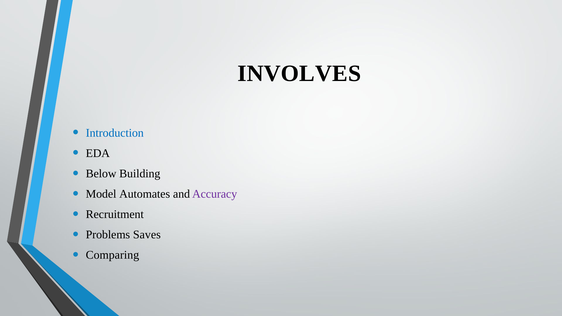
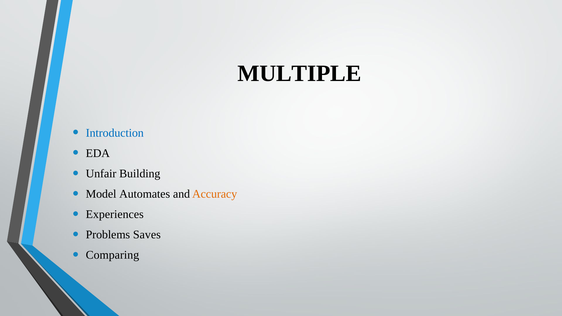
INVOLVES: INVOLVES -> MULTIPLE
Below: Below -> Unfair
Accuracy colour: purple -> orange
Recruitment: Recruitment -> Experiences
